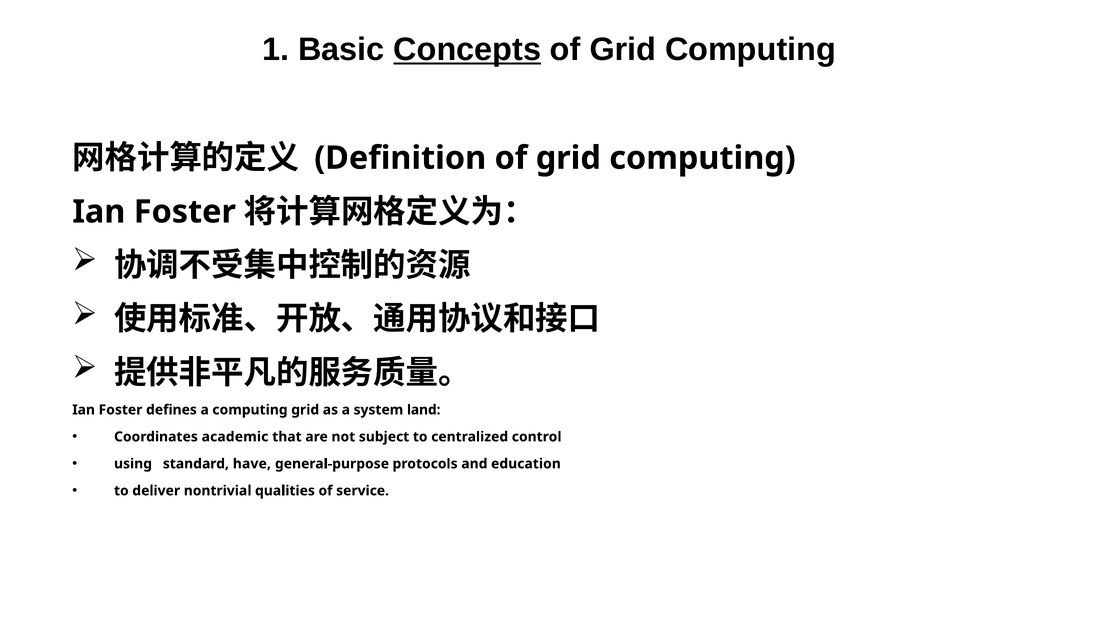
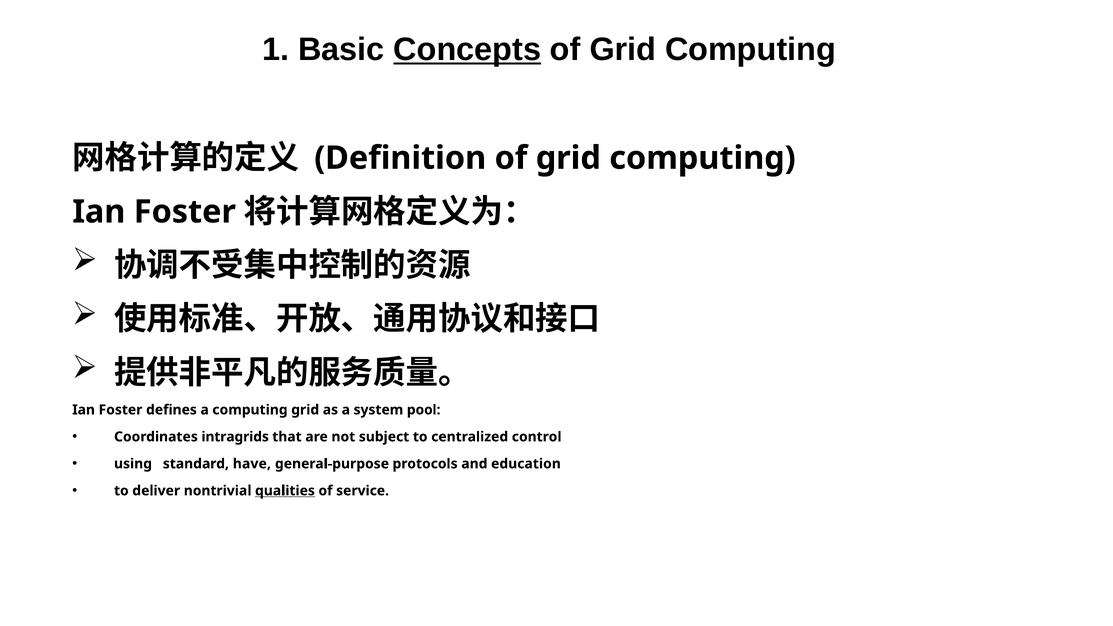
land: land -> pool
academic: academic -> intragrids
qualities underline: none -> present
